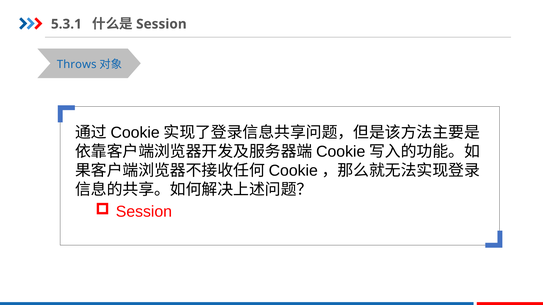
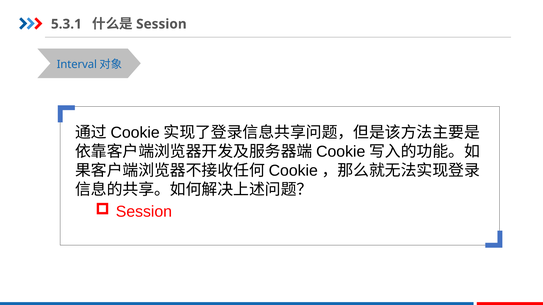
Throws: Throws -> Interval
